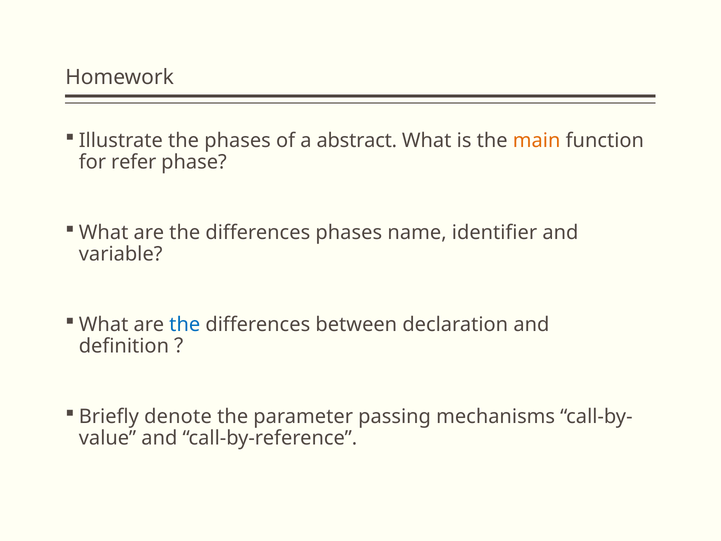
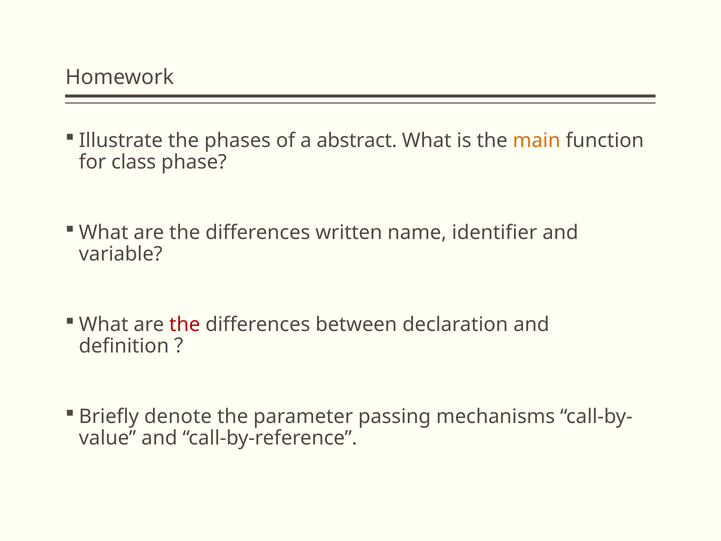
refer: refer -> class
differences phases: phases -> written
the at (185, 324) colour: blue -> red
